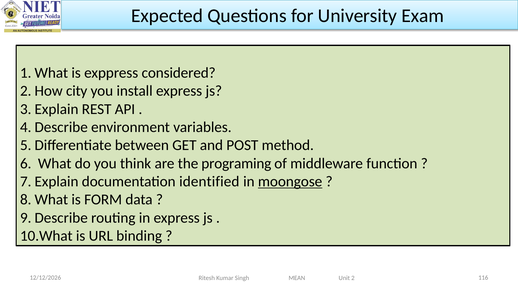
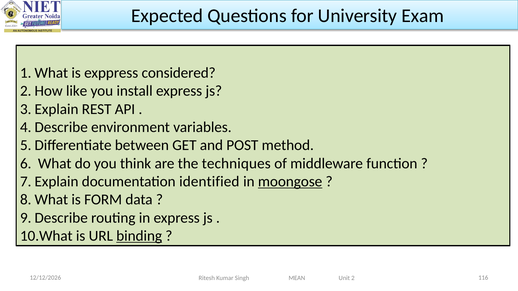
city: city -> like
programing: programing -> techniques
binding underline: none -> present
